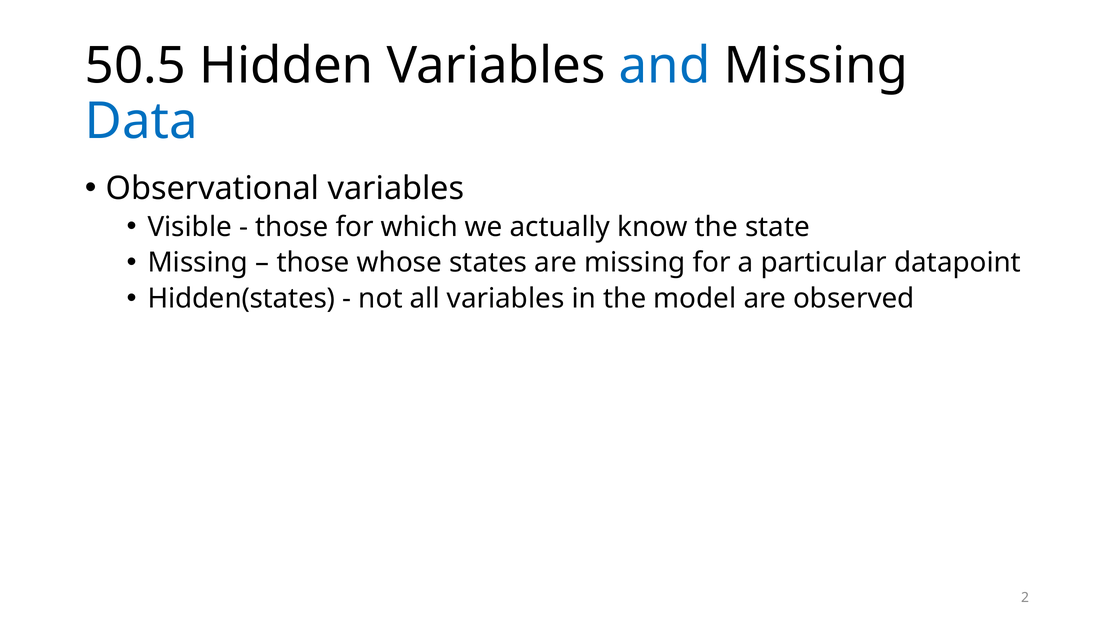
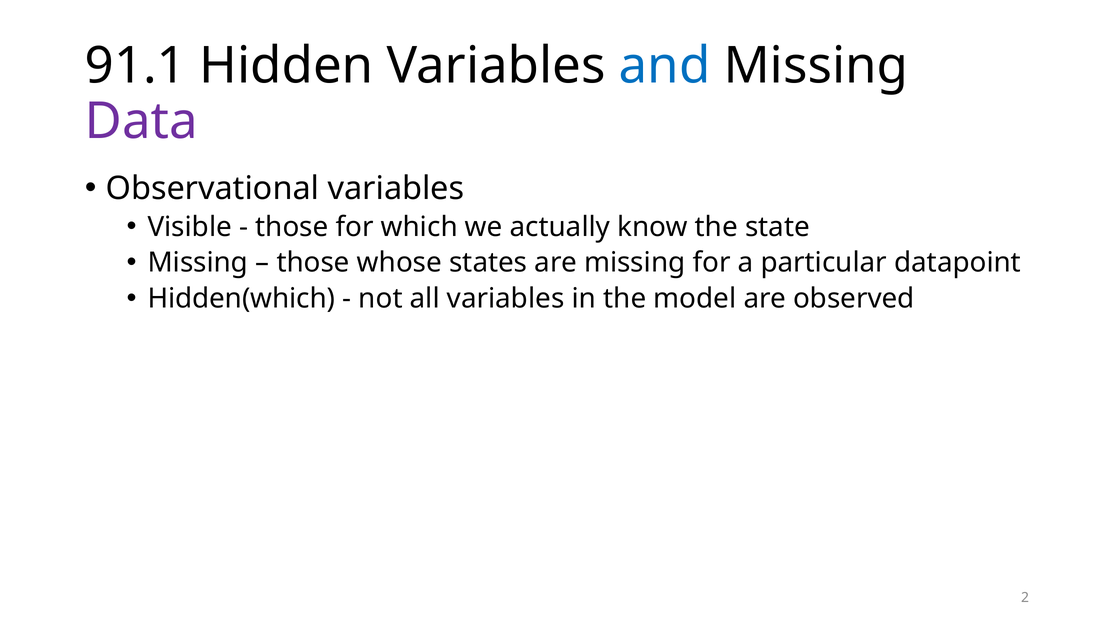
50.5: 50.5 -> 91.1
Data colour: blue -> purple
Hidden(states: Hidden(states -> Hidden(which
